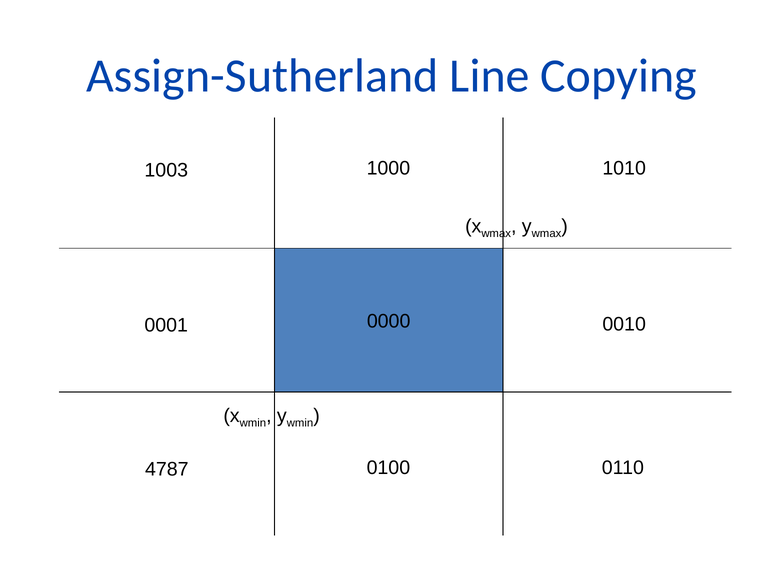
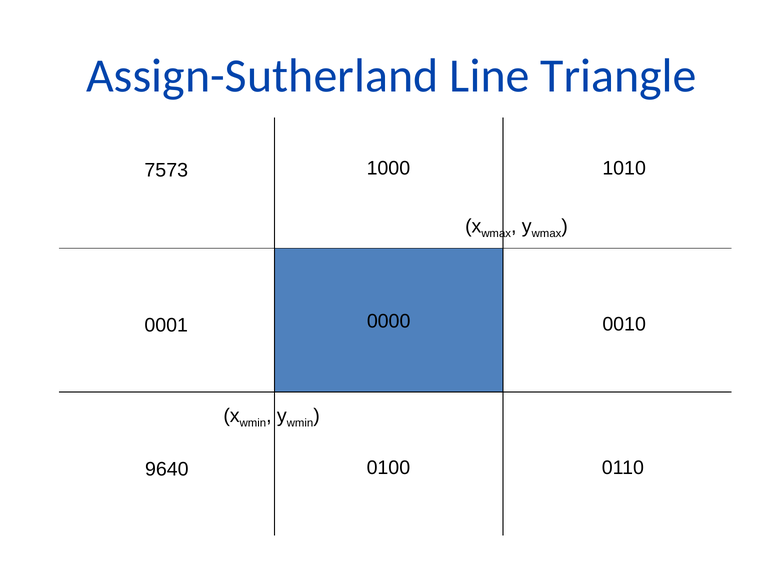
Copying: Copying -> Triangle
1003: 1003 -> 7573
4787: 4787 -> 9640
